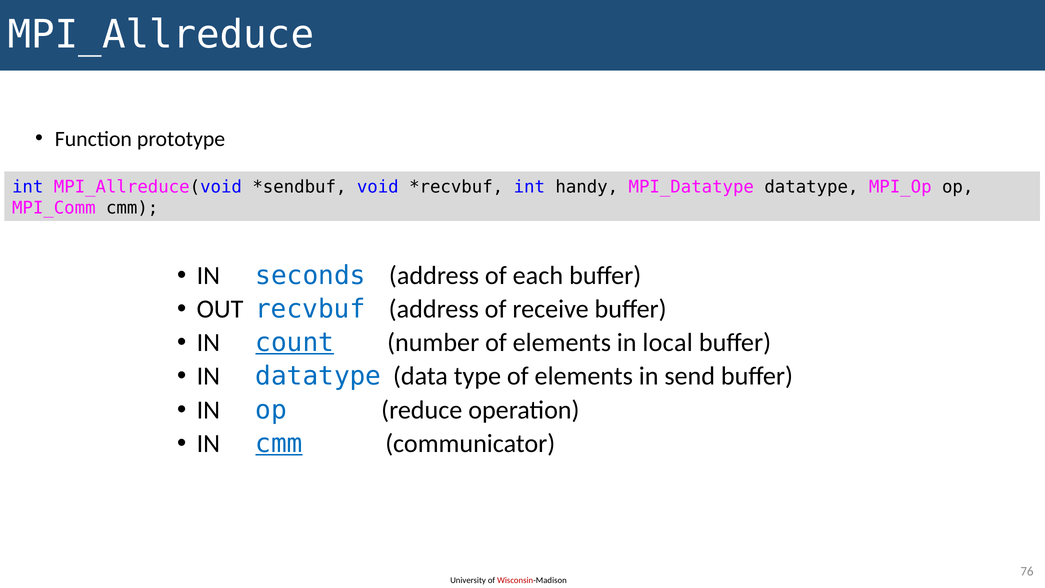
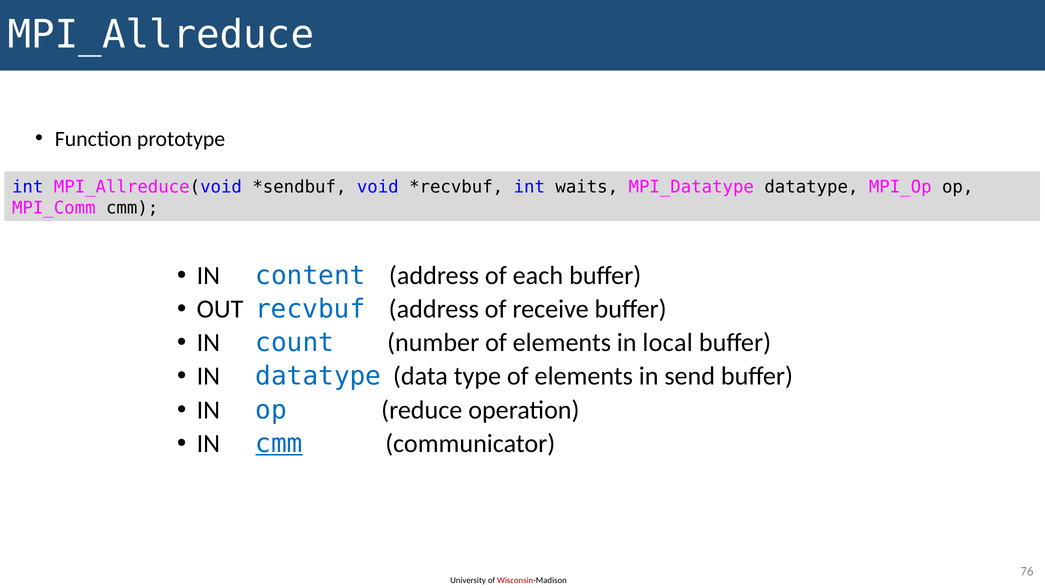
handy: handy -> waits
seconds: seconds -> content
count underline: present -> none
